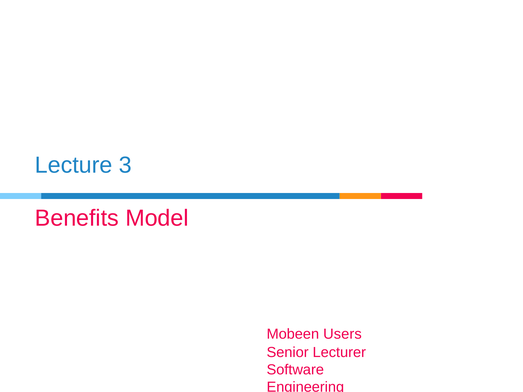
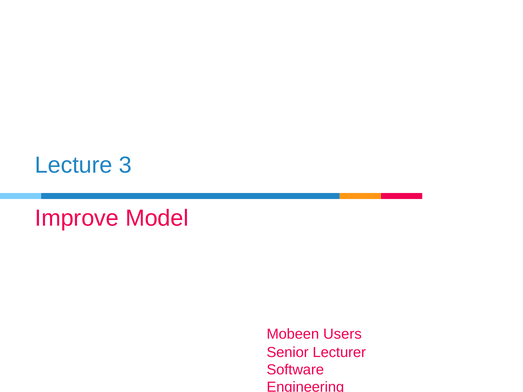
Benefits: Benefits -> Improve
